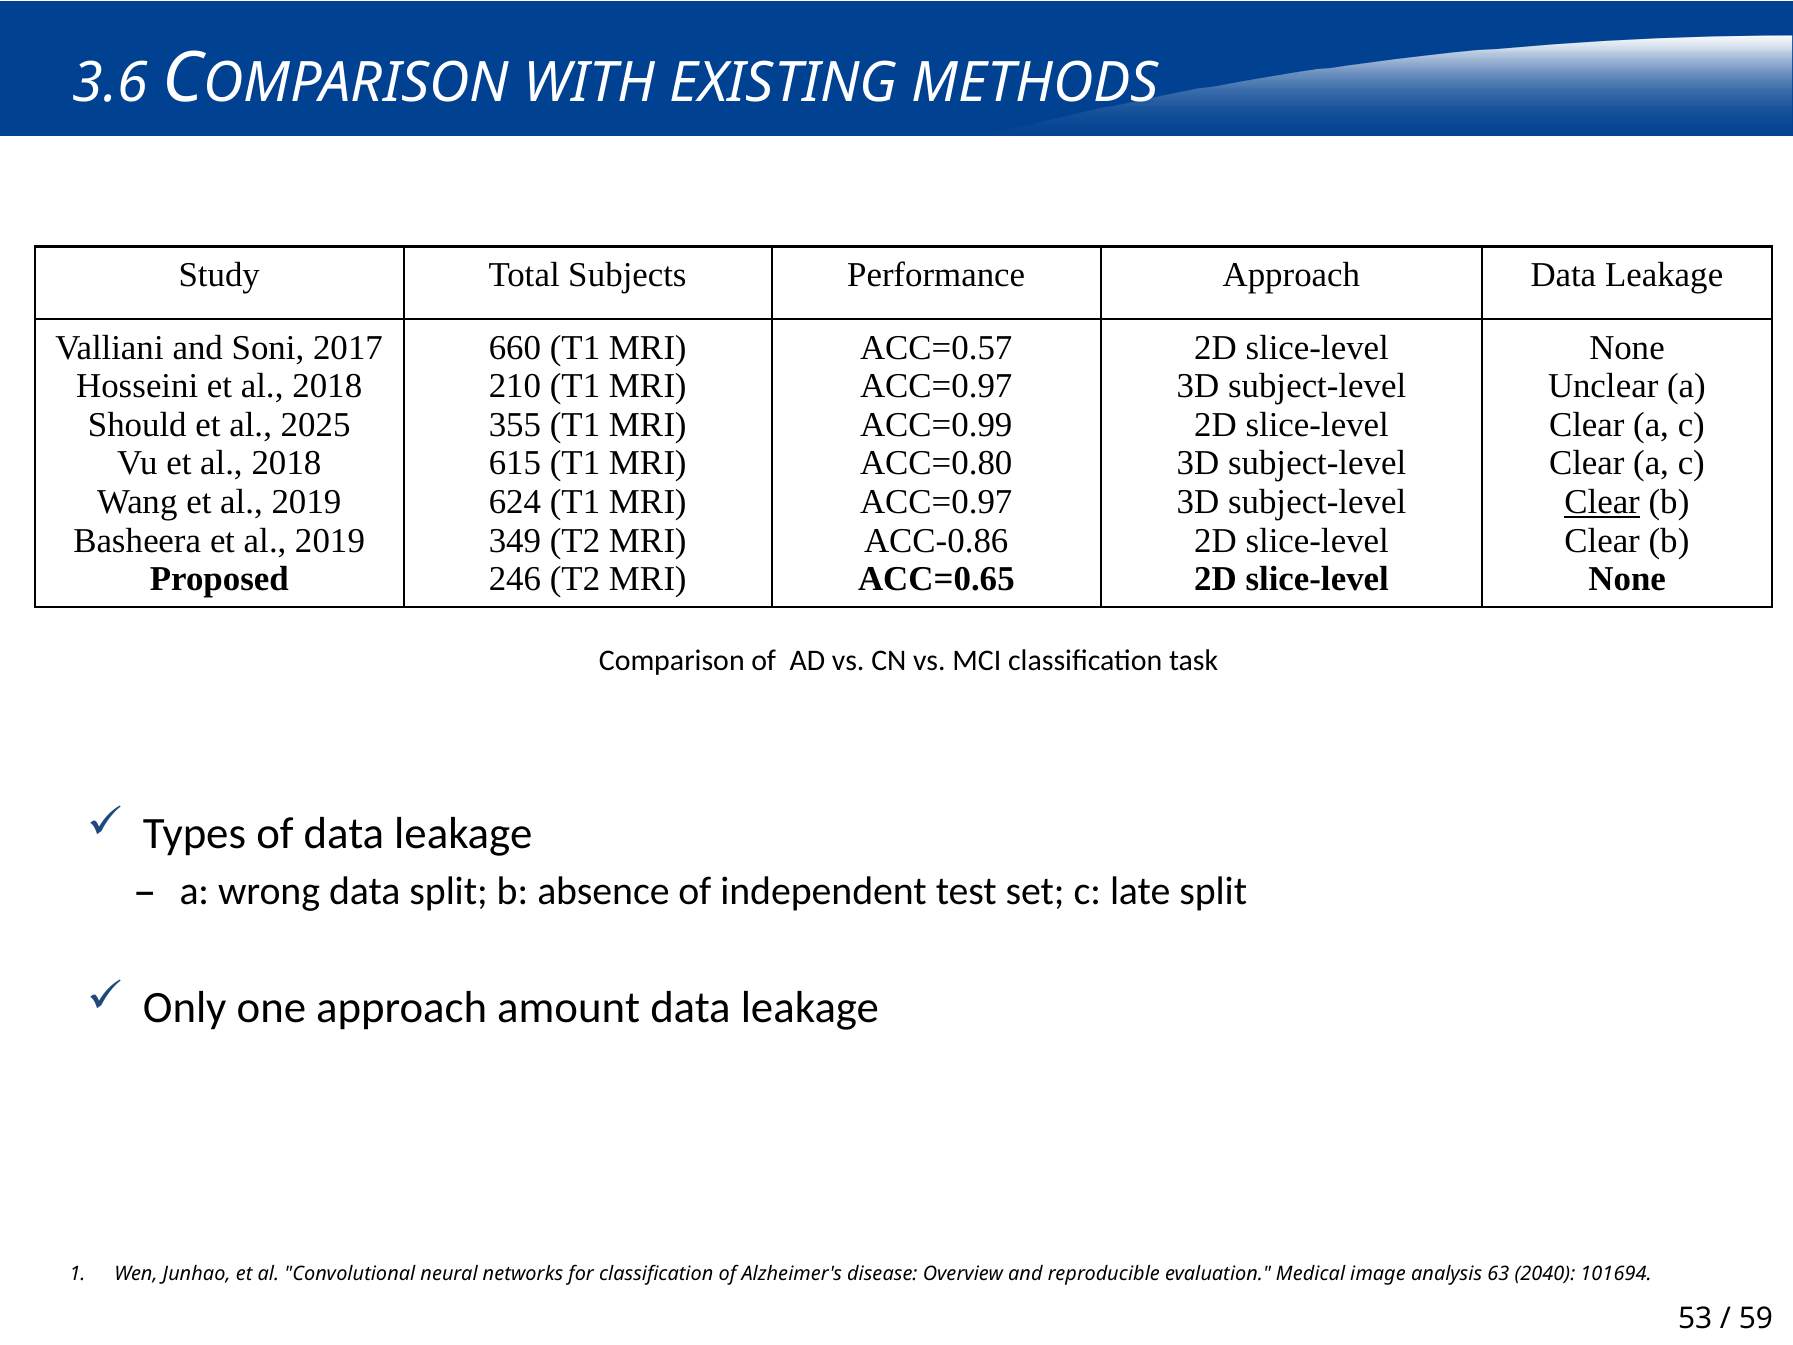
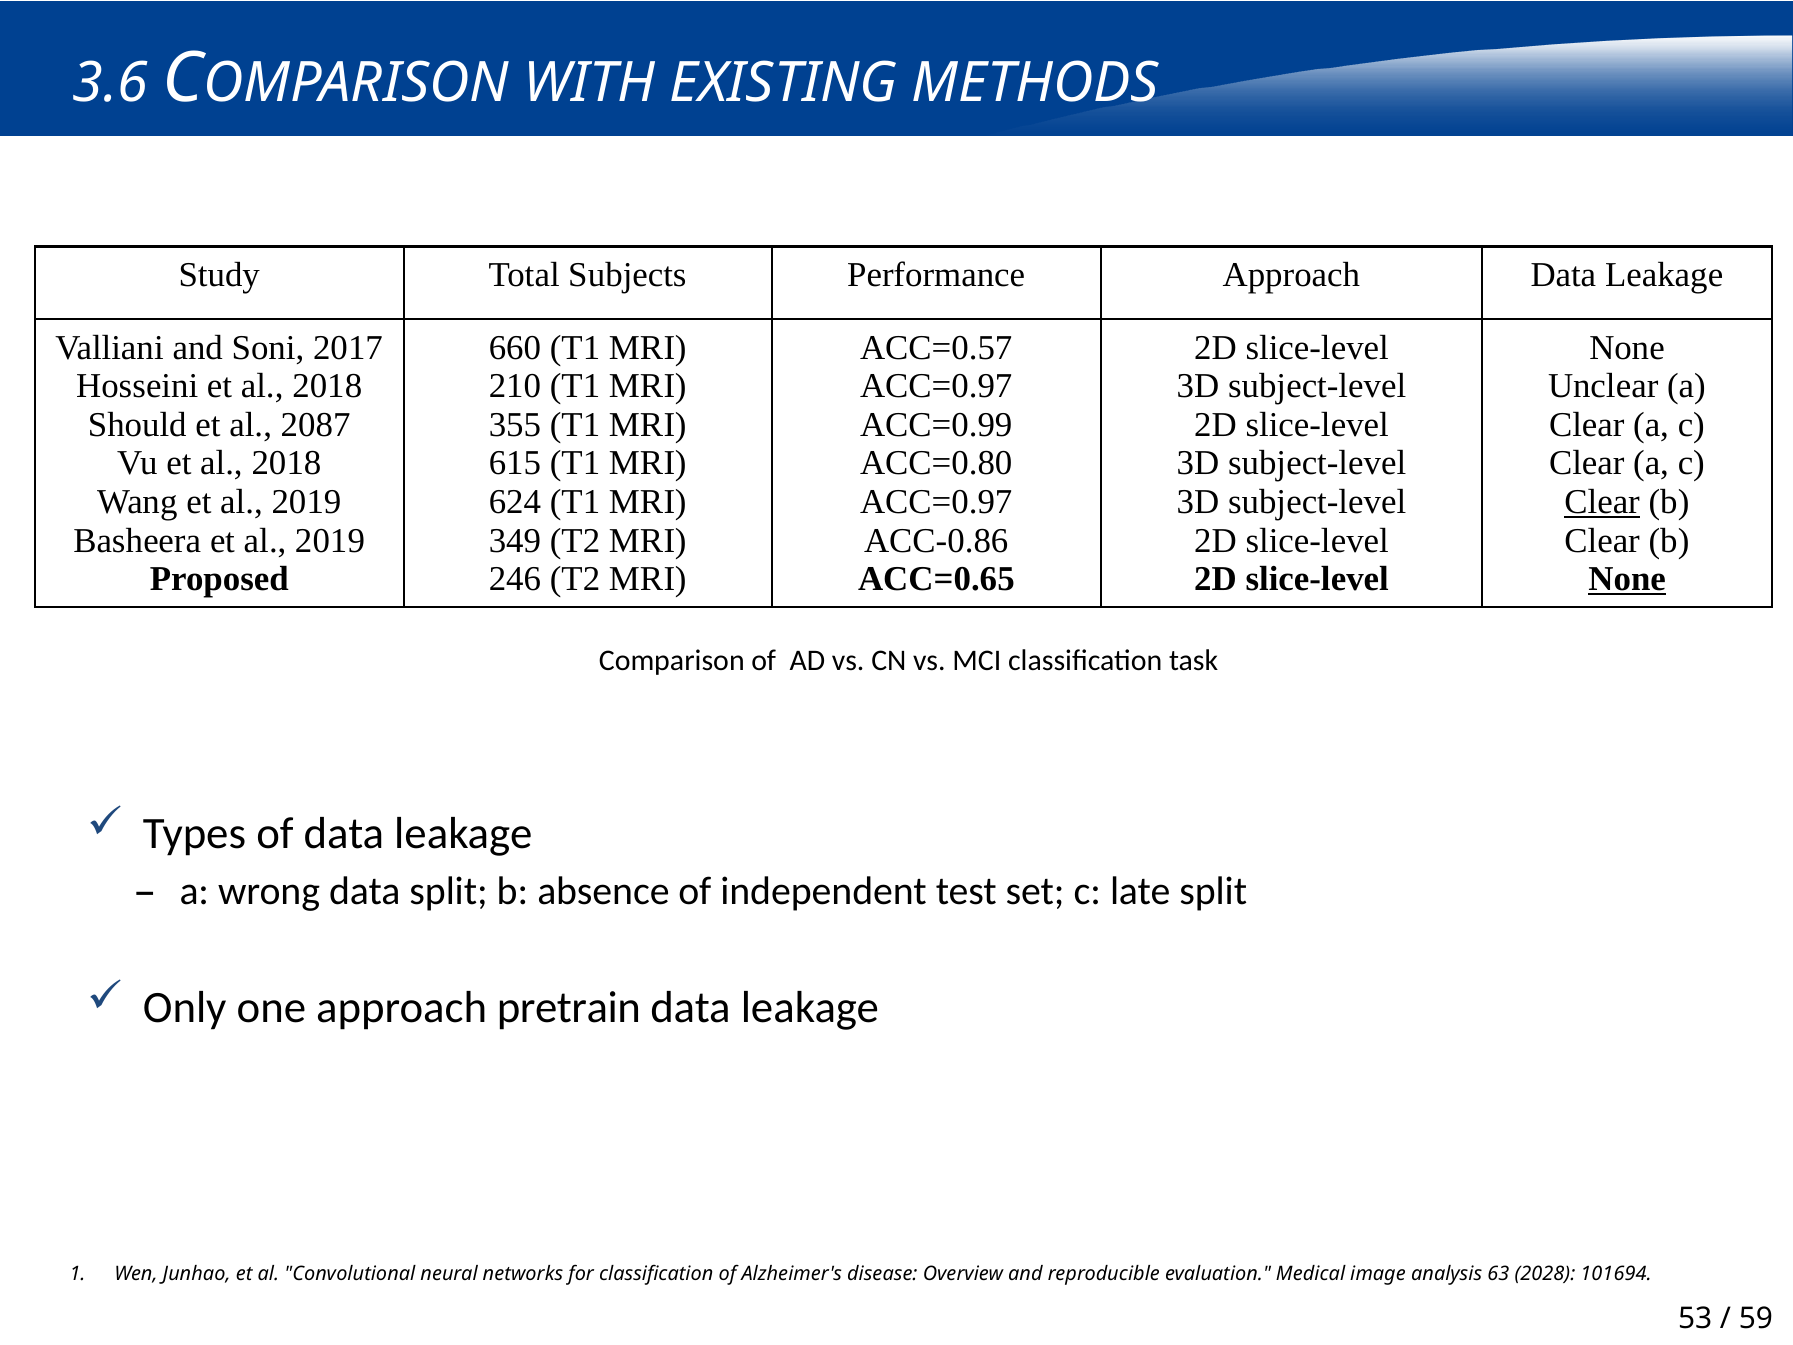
2025: 2025 -> 2087
None at (1627, 579) underline: none -> present
amount: amount -> pretrain
2040: 2040 -> 2028
